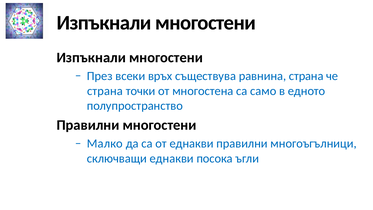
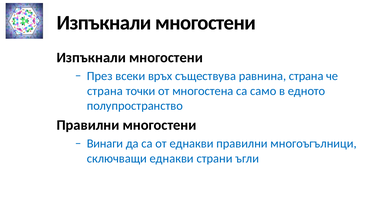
Малко: Малко -> Винаги
посока: посока -> страни
